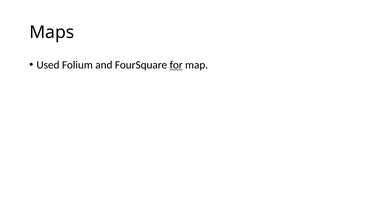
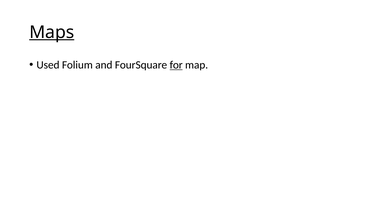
Maps underline: none -> present
